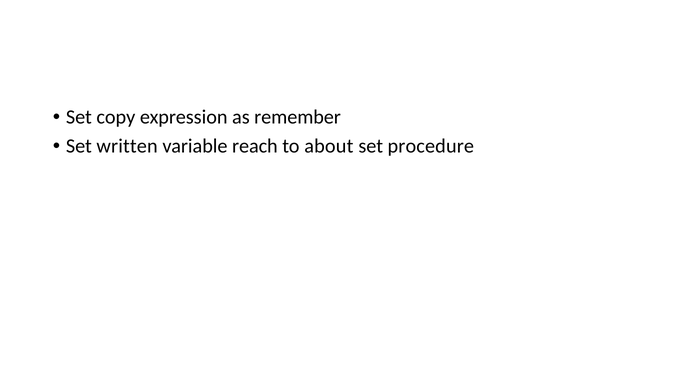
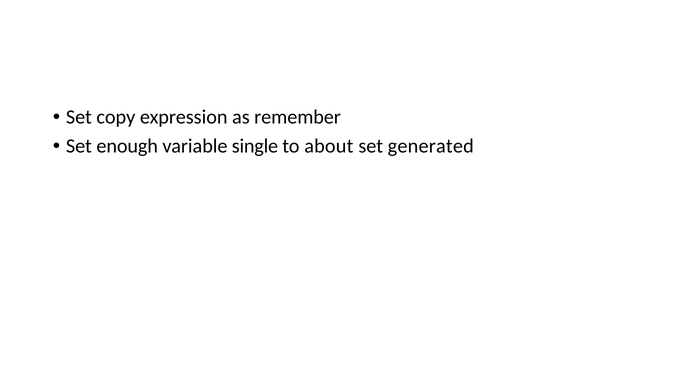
written: written -> enough
reach: reach -> single
procedure: procedure -> generated
